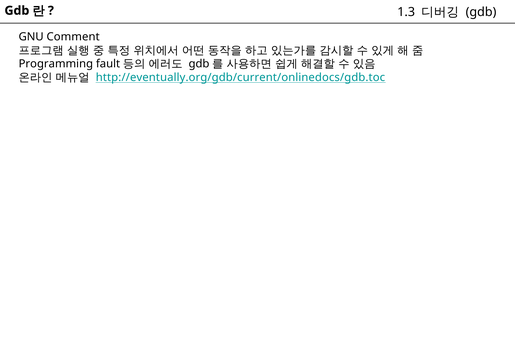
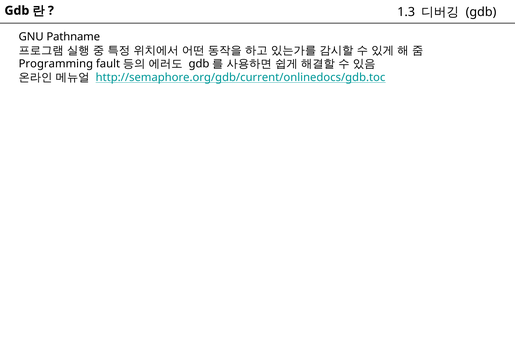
Comment: Comment -> Pathname
http://eventually.org/gdb/current/onlinedocs/gdb.toc: http://eventually.org/gdb/current/onlinedocs/gdb.toc -> http://semaphore.org/gdb/current/onlinedocs/gdb.toc
